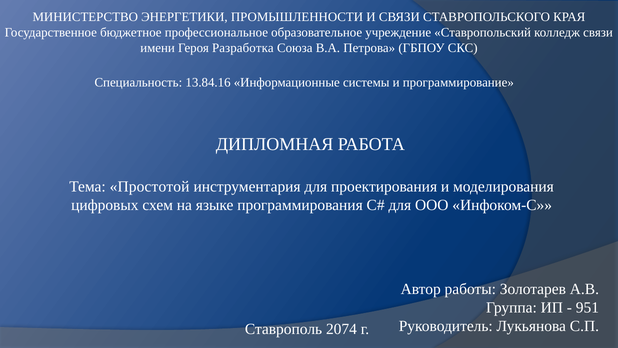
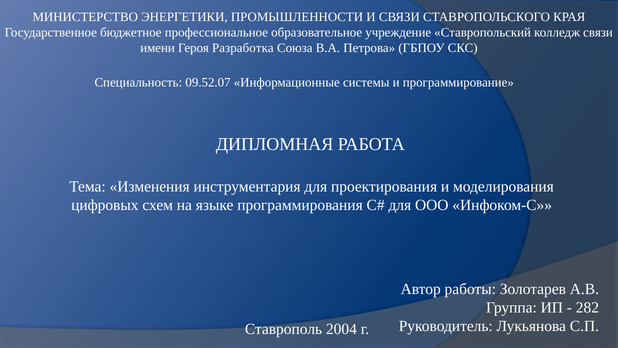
13.84.16: 13.84.16 -> 09.52.07
Простотой: Простотой -> Изменения
951: 951 -> 282
2074: 2074 -> 2004
